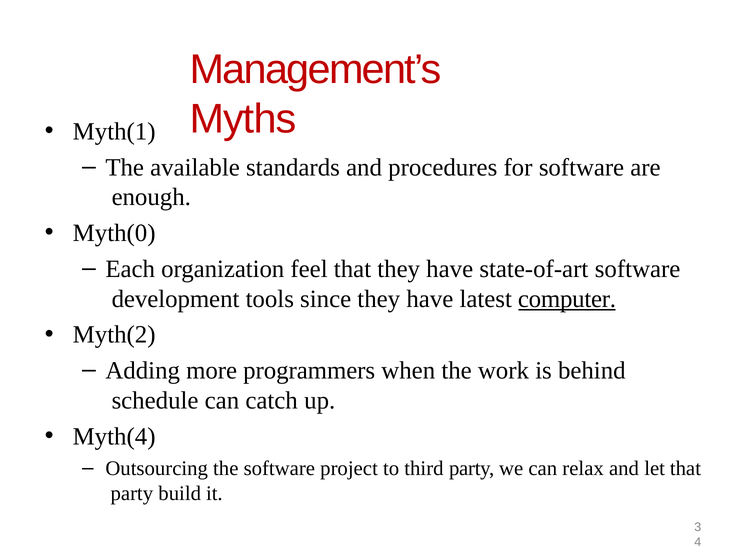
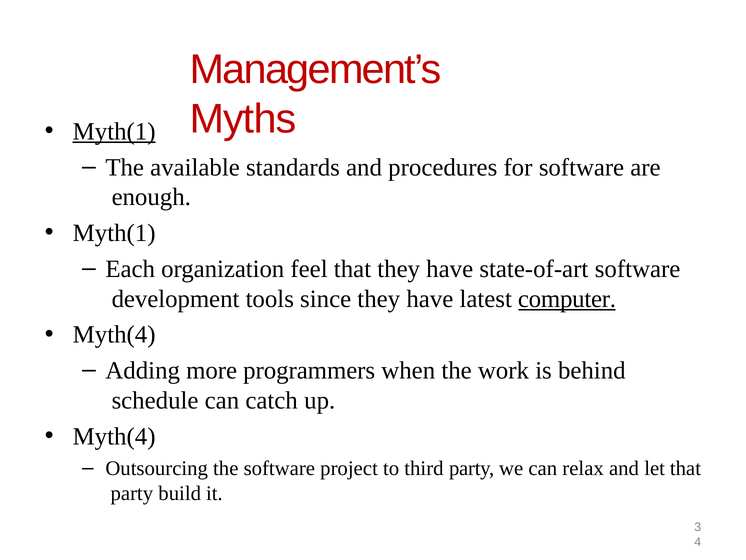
Myth(1 at (114, 131) underline: none -> present
Myth(0 at (114, 233): Myth(0 -> Myth(1
Myth(2 at (114, 334): Myth(2 -> Myth(4
